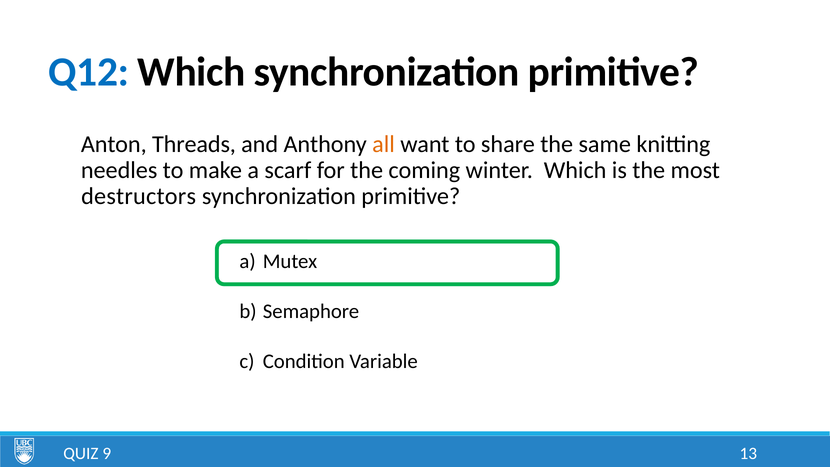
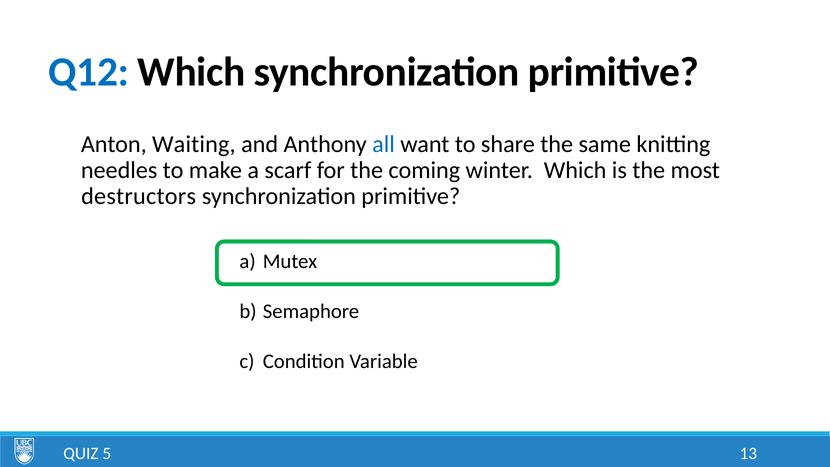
Threads: Threads -> Waiting
all colour: orange -> blue
9: 9 -> 5
